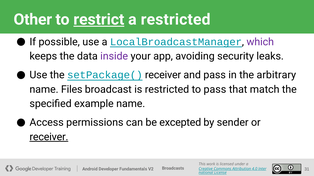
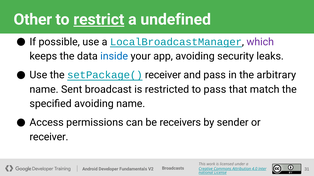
a restricted: restricted -> undefined
inside colour: purple -> blue
Files: Files -> Sent
specified example: example -> avoiding
excepted: excepted -> receivers
receiver at (49, 137) underline: present -> none
